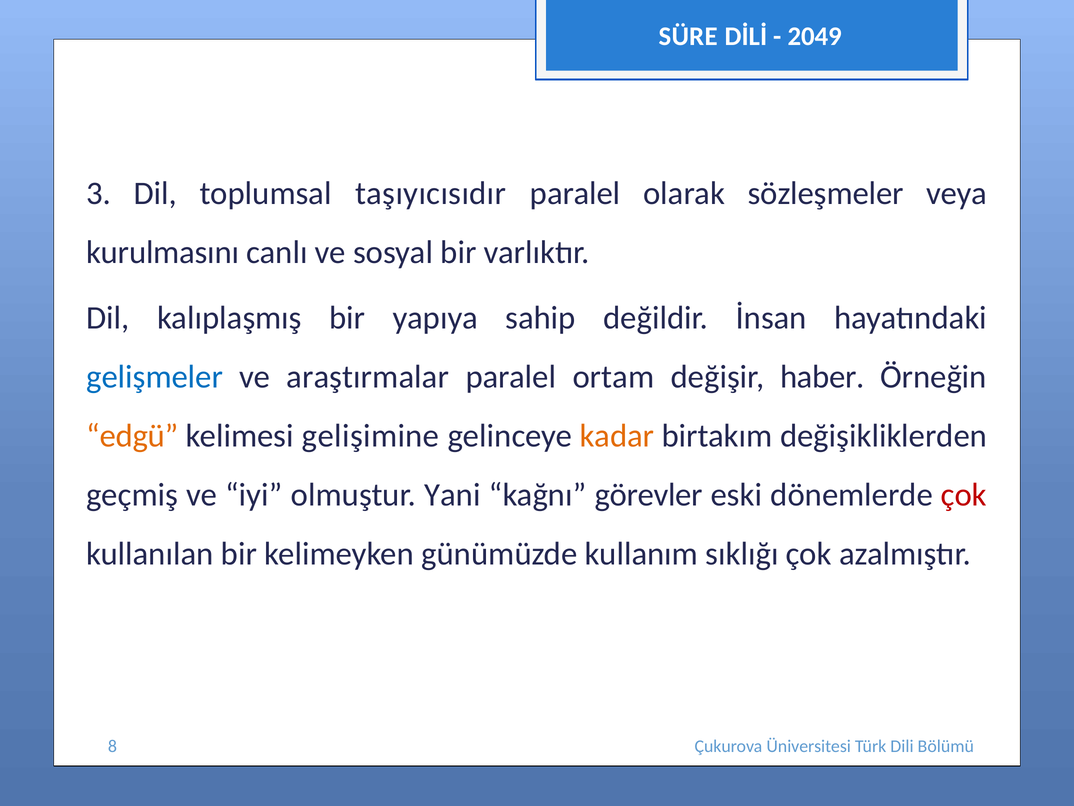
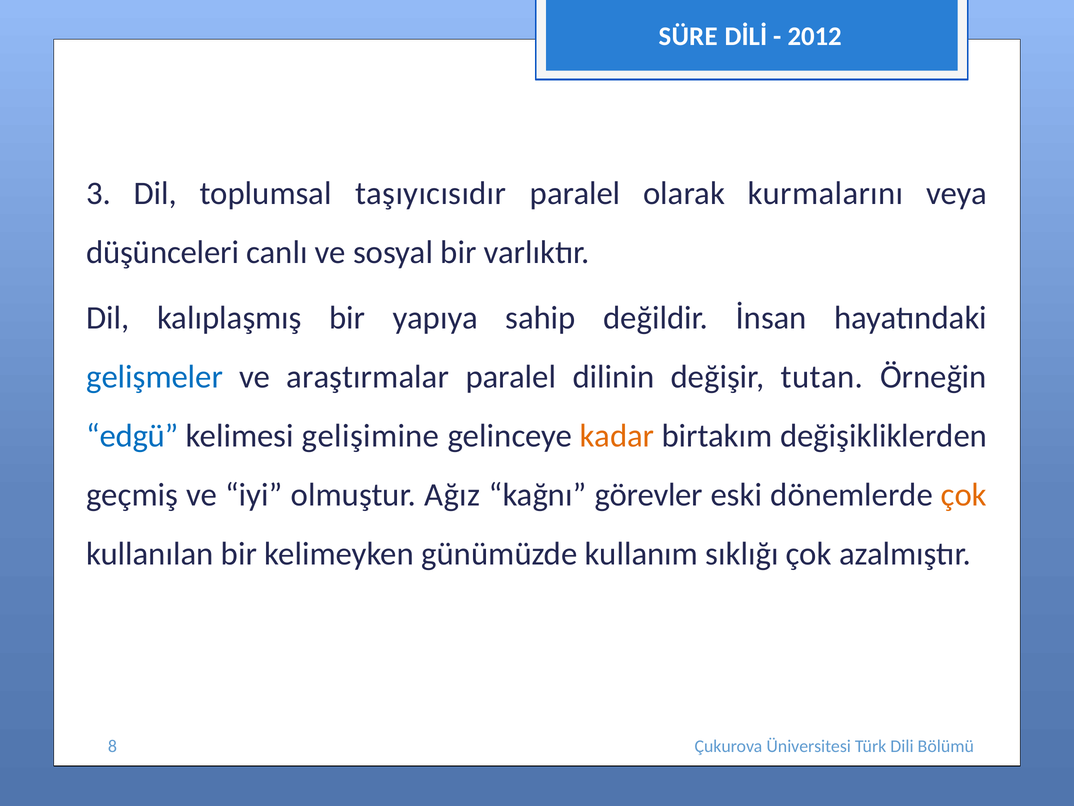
2049: 2049 -> 2012
sözleşmeler: sözleşmeler -> kurmalarını
kurulmasını: kurulmasını -> düşünceleri
ortam: ortam -> dilinin
haber: haber -> tutan
edgü colour: orange -> blue
Yani: Yani -> Ağız
çok at (964, 495) colour: red -> orange
